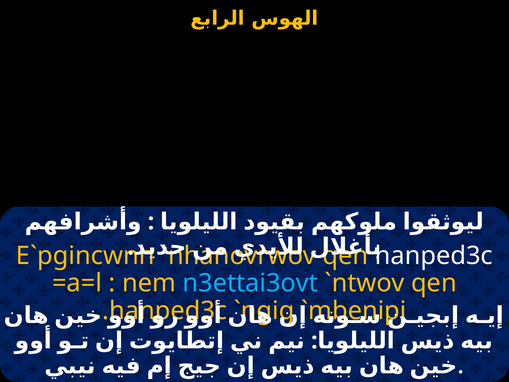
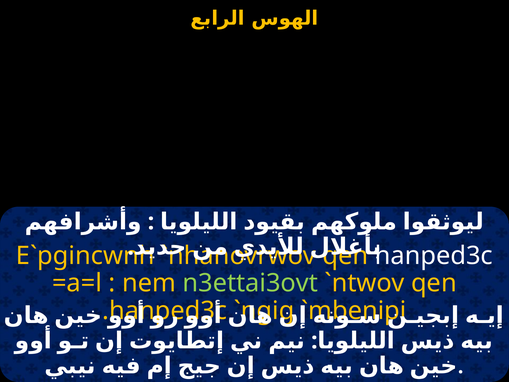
n3ettai3ovt colour: light blue -> light green
